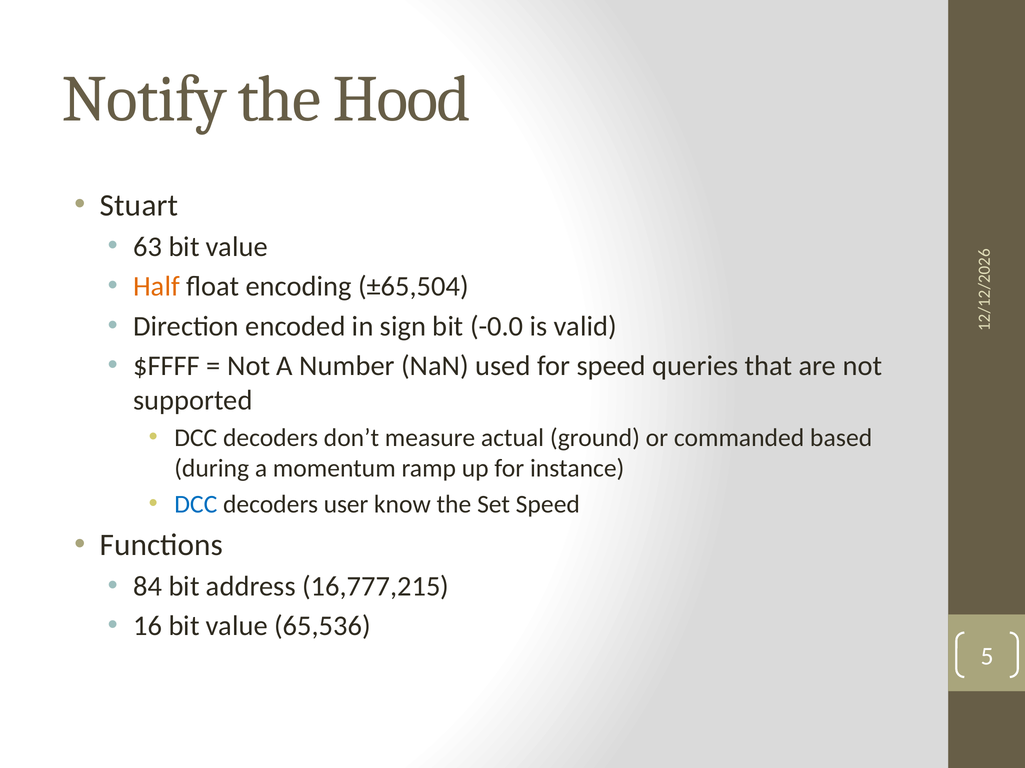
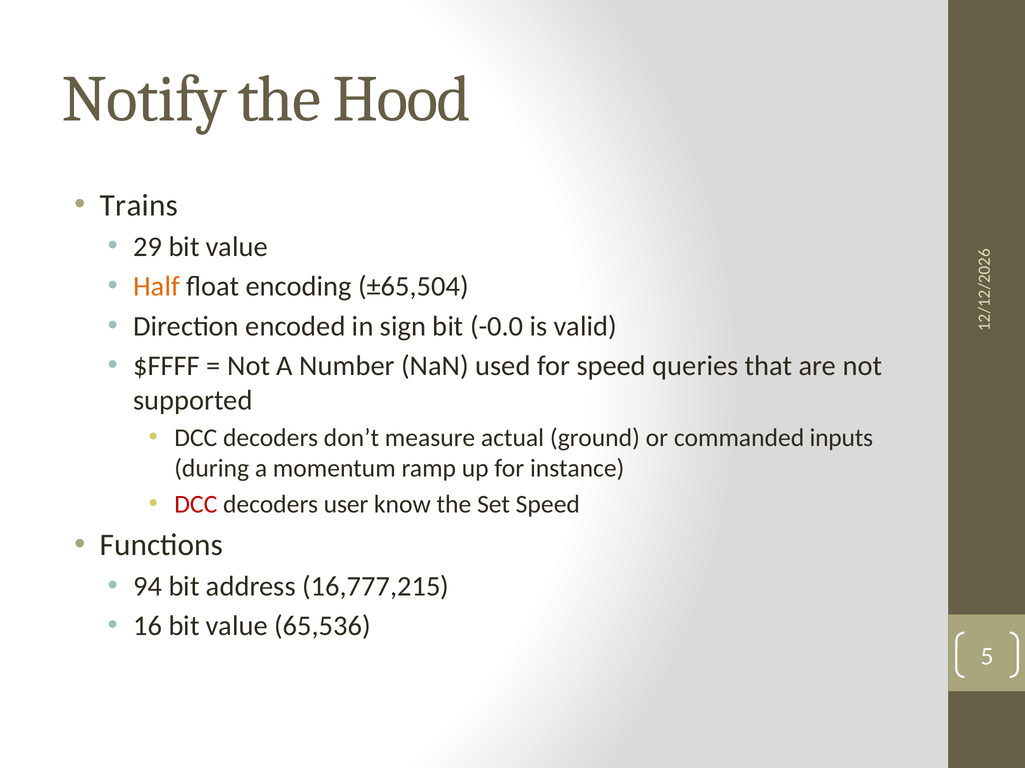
Stuart: Stuart -> Trains
63: 63 -> 29
based: based -> inputs
DCC at (196, 505) colour: blue -> red
84: 84 -> 94
